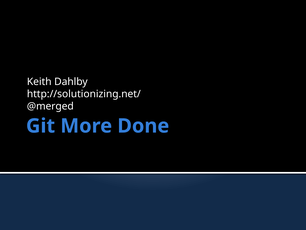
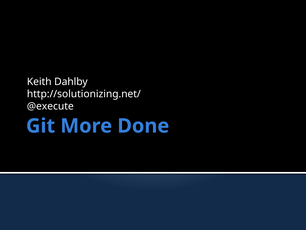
@merged: @merged -> @execute
